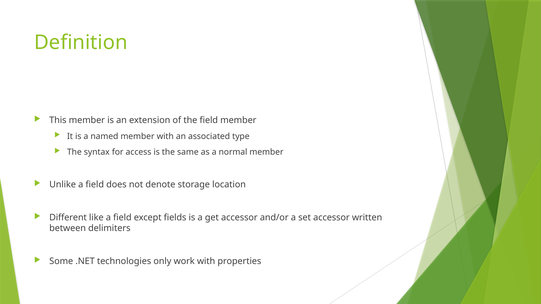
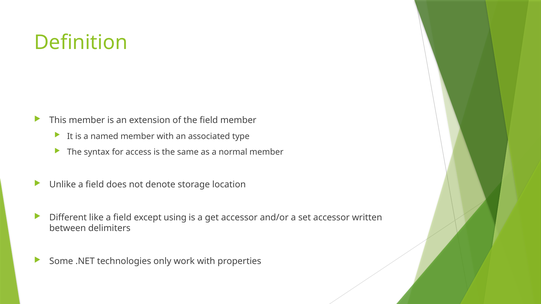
fields: fields -> using
